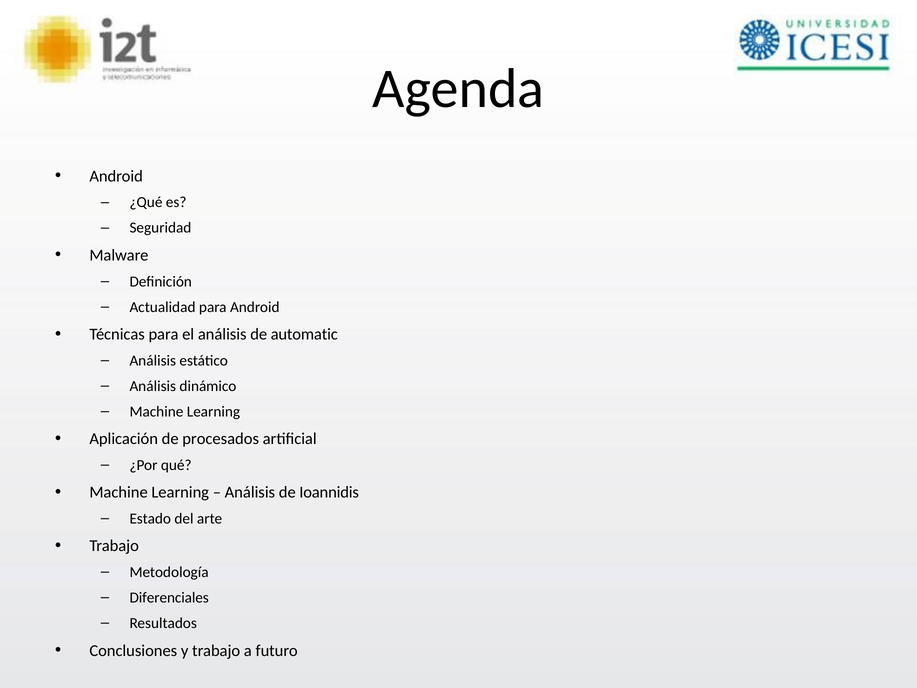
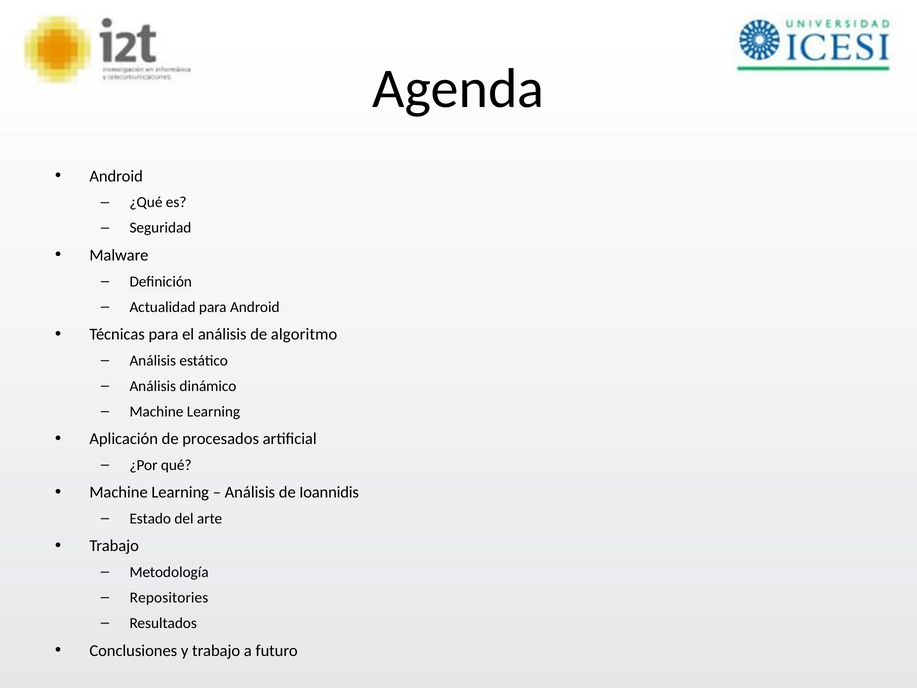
automatic: automatic -> algoritmo
Diferenciales: Diferenciales -> Repositories
